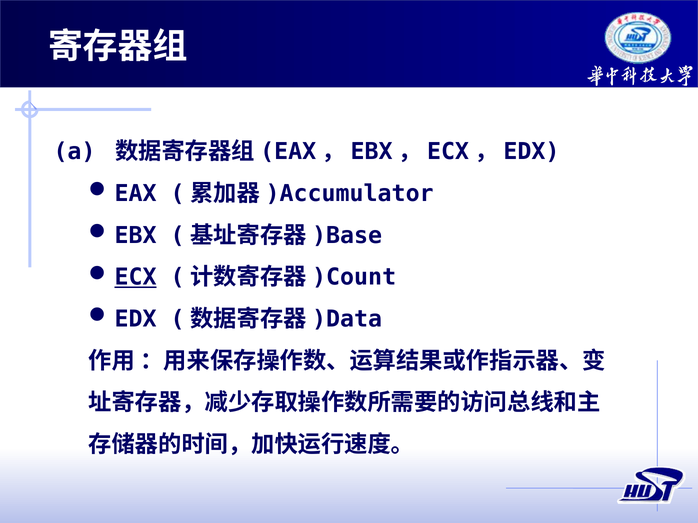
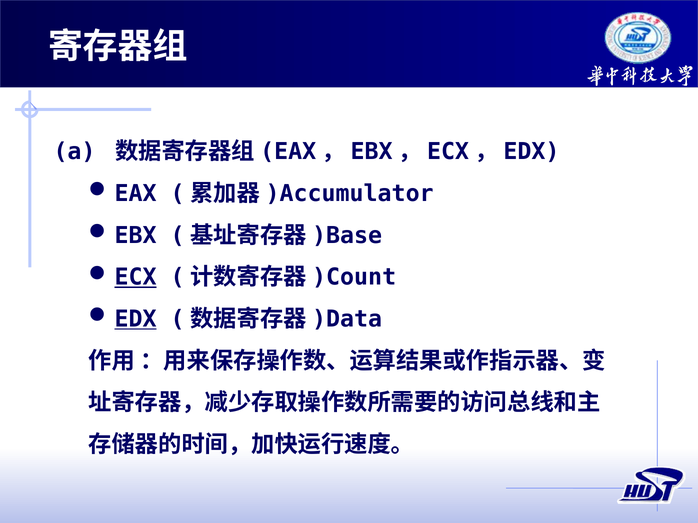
EDX underline: none -> present
